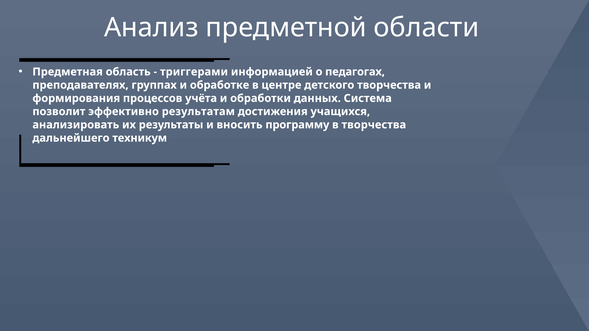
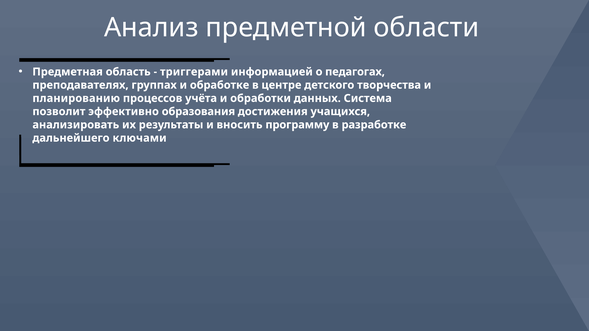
формирования: формирования -> планированию
результатам: результатам -> образования
в творчества: творчества -> разработке
техникум: техникум -> ключами
